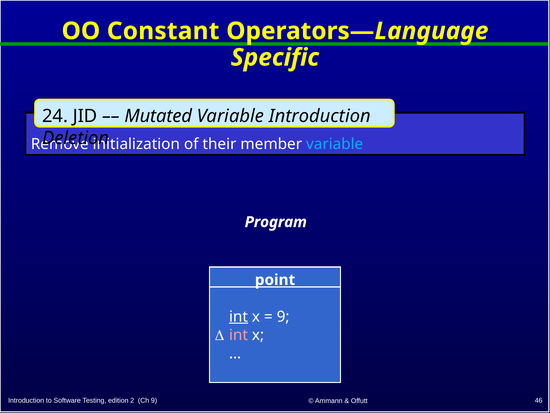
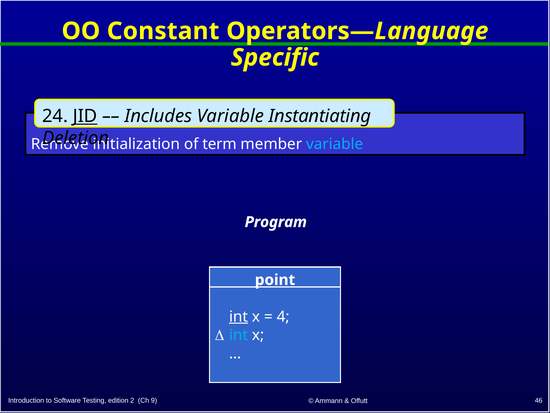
JID underline: none -> present
Mutated: Mutated -> Includes
Variable Introduction: Introduction -> Instantiating
their: their -> term
9 at (283, 316): 9 -> 4
int at (239, 335) colour: pink -> light blue
